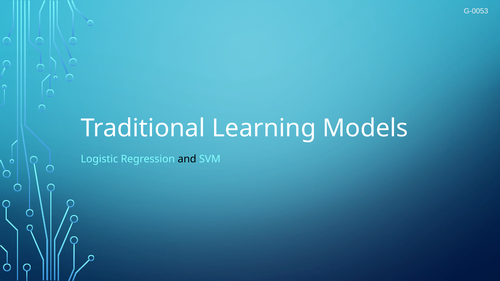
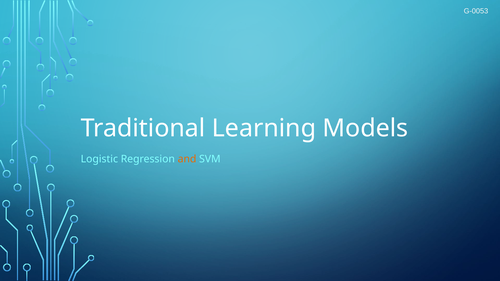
and colour: black -> orange
